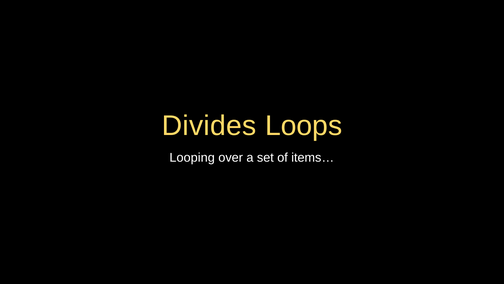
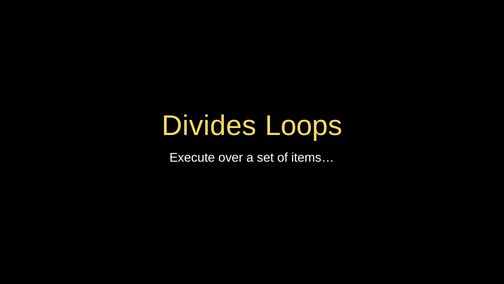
Looping: Looping -> Execute
